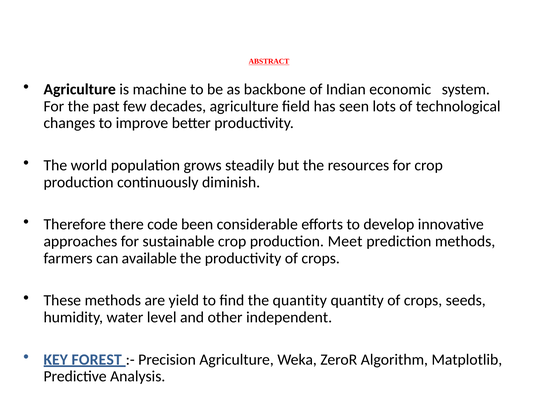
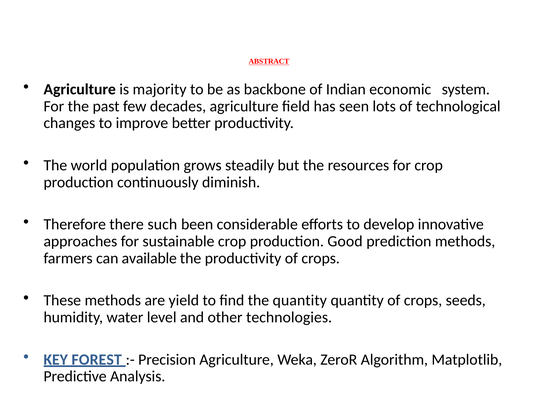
machine: machine -> majority
code: code -> such
Meet: Meet -> Good
independent: independent -> technologies
